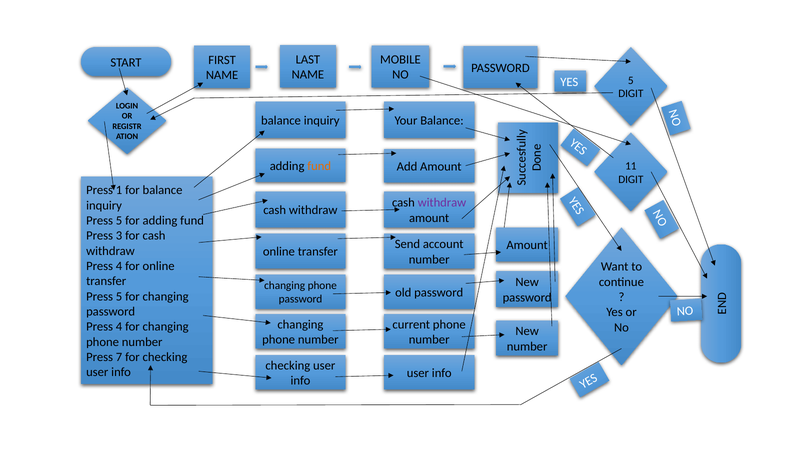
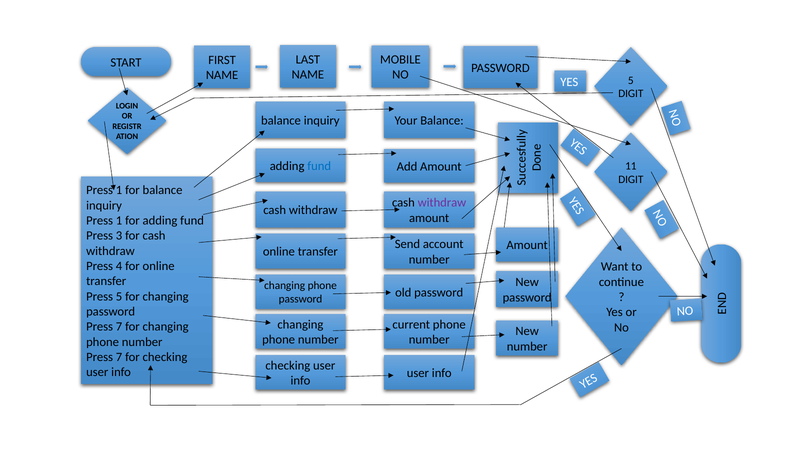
fund at (319, 166) colour: orange -> blue
5 at (119, 221): 5 -> 1
4 at (119, 327): 4 -> 7
